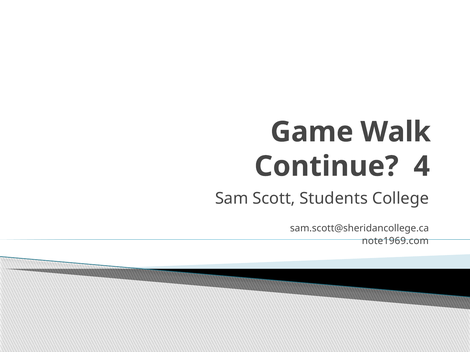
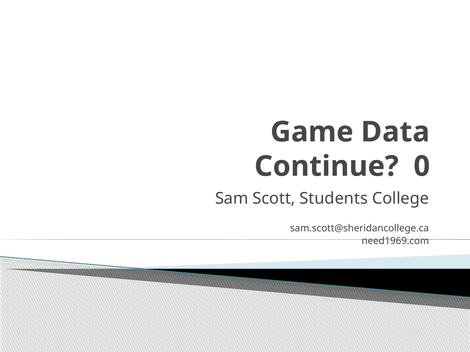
Walk: Walk -> Data
4: 4 -> 0
note1969.com: note1969.com -> need1969.com
